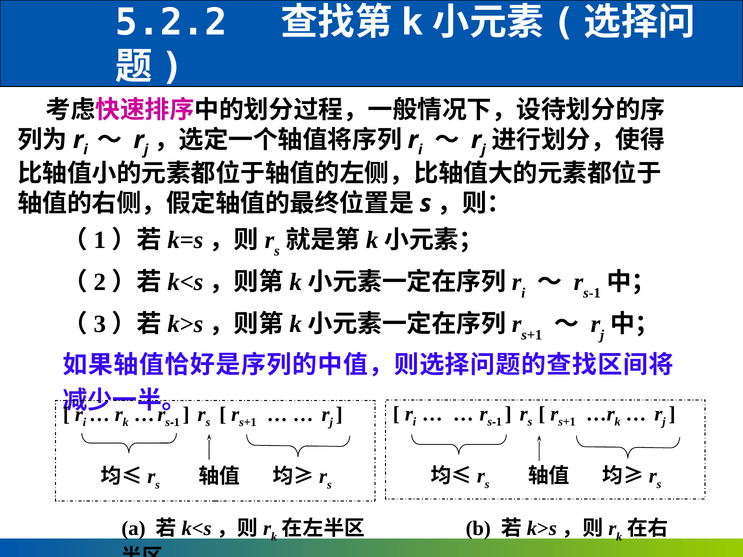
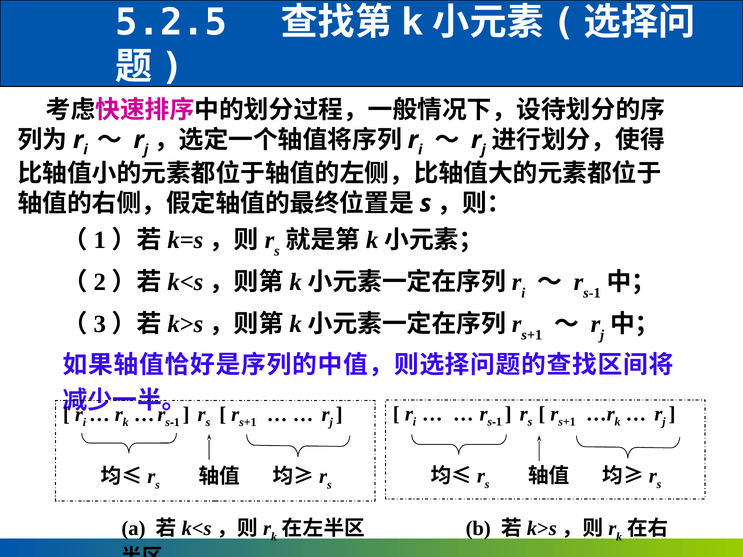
5.2.2: 5.2.2 -> 5.2.5
